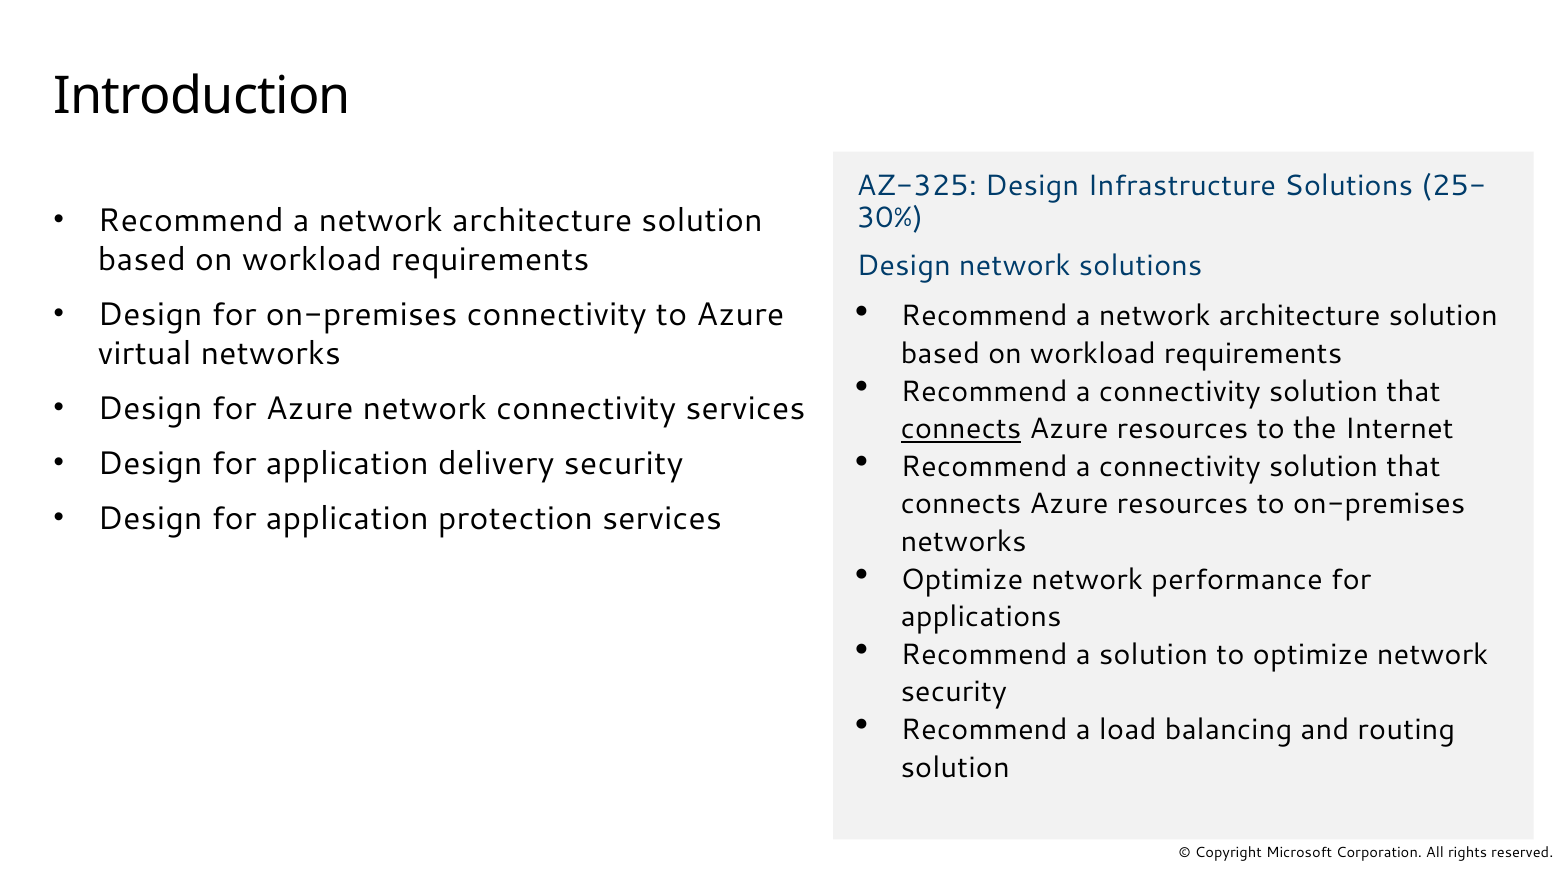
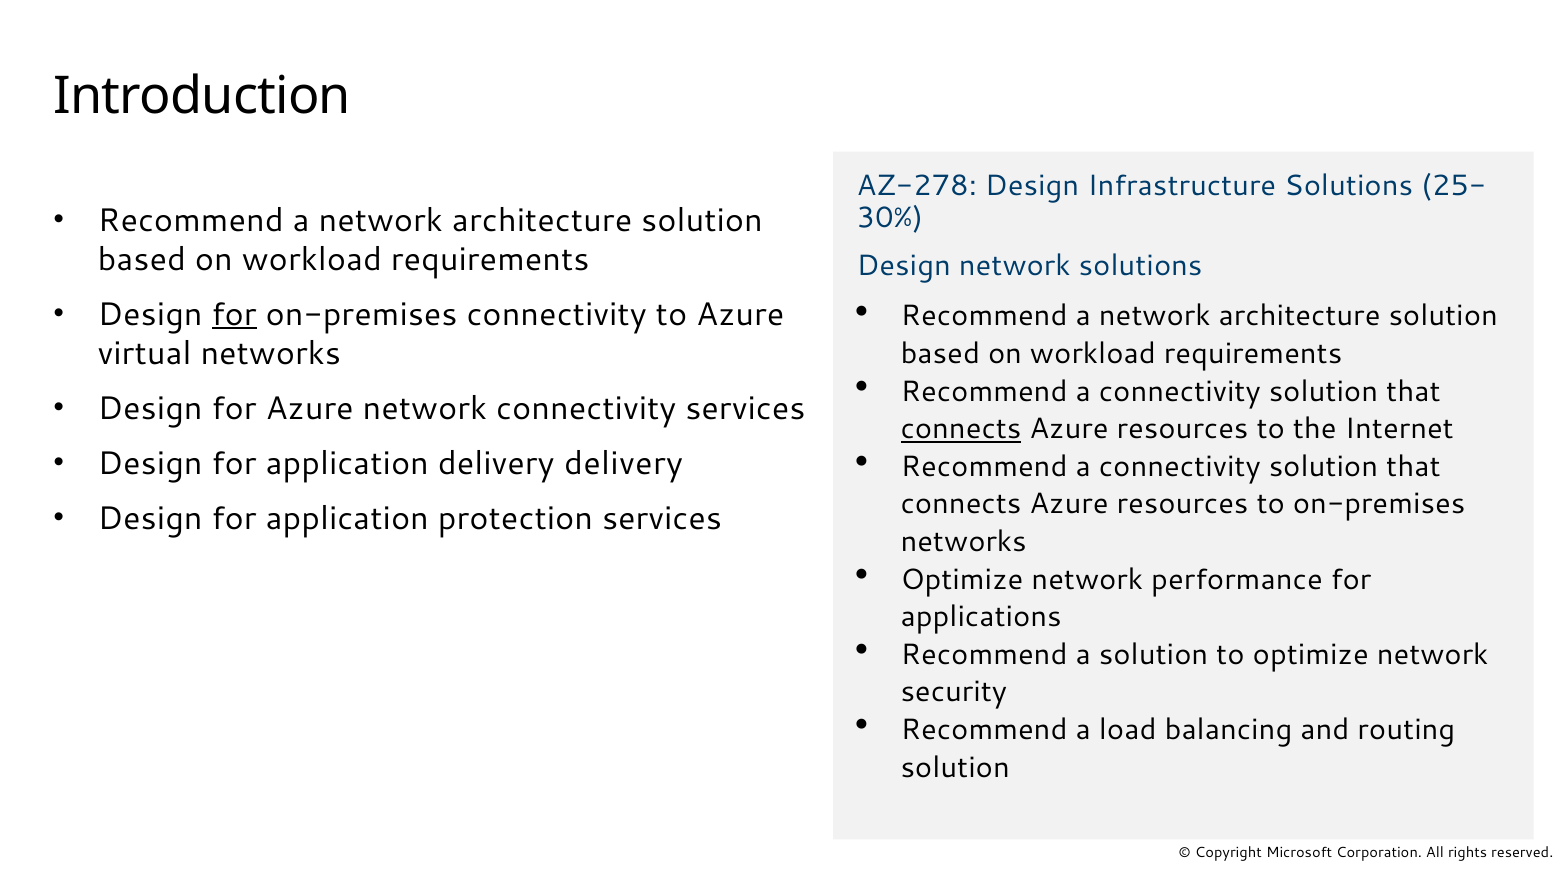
AZ-325: AZ-325 -> AZ-278
for at (234, 314) underline: none -> present
delivery security: security -> delivery
